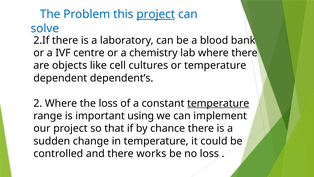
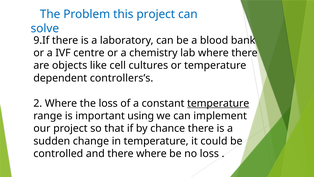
project at (156, 14) underline: present -> none
2.If: 2.If -> 9.If
dependent’s: dependent’s -> controllers’s
there works: works -> where
